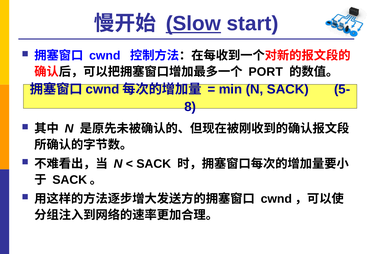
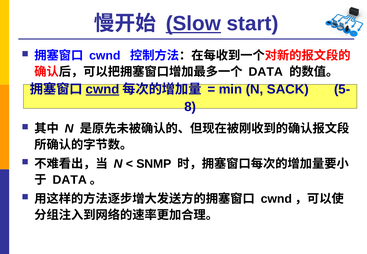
PORT at (266, 72): PORT -> DATA
cwnd at (103, 89) underline: none -> present
SACK at (154, 164): SACK -> SNMP
SACK at (70, 180): SACK -> DATA
